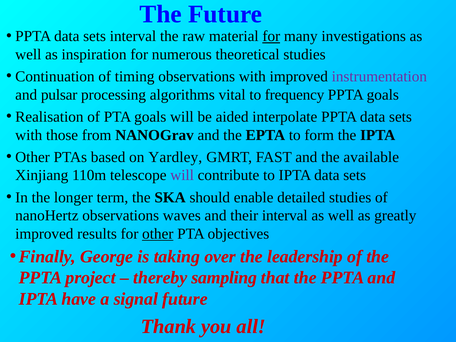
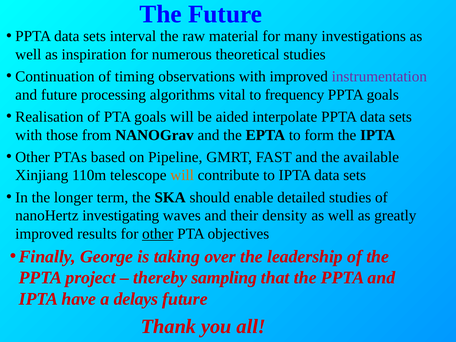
for at (271, 36) underline: present -> none
and pulsar: pulsar -> future
Yardley: Yardley -> Pipeline
will at (182, 175) colour: purple -> orange
nanoHertz observations: observations -> investigating
their interval: interval -> density
signal: signal -> delays
